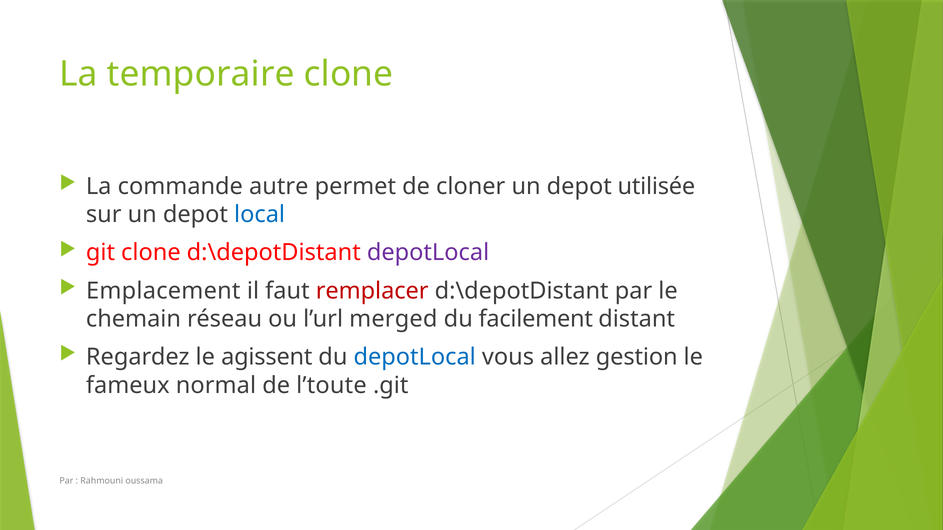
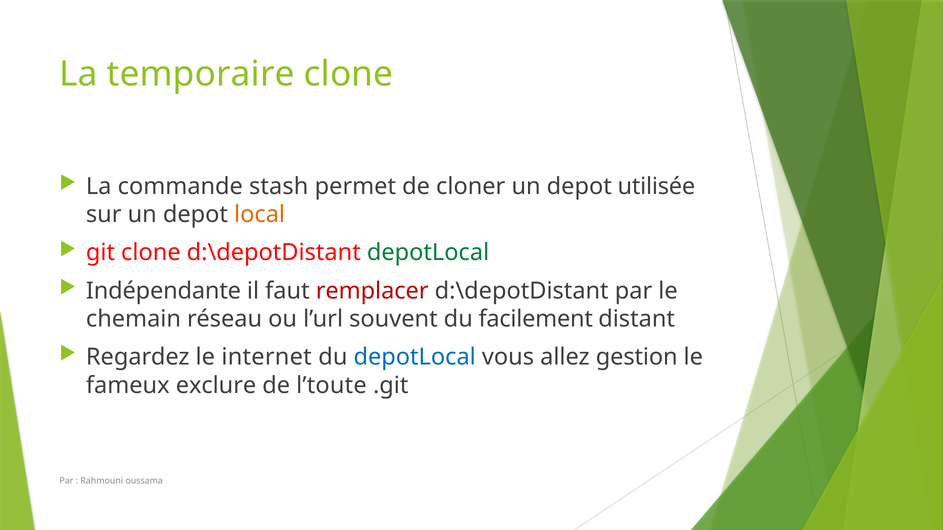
autre: autre -> stash
local colour: blue -> orange
depotLocal at (428, 253) colour: purple -> green
Emplacement: Emplacement -> Indépendante
merged: merged -> souvent
agissent: agissent -> internet
normal: normal -> exclure
